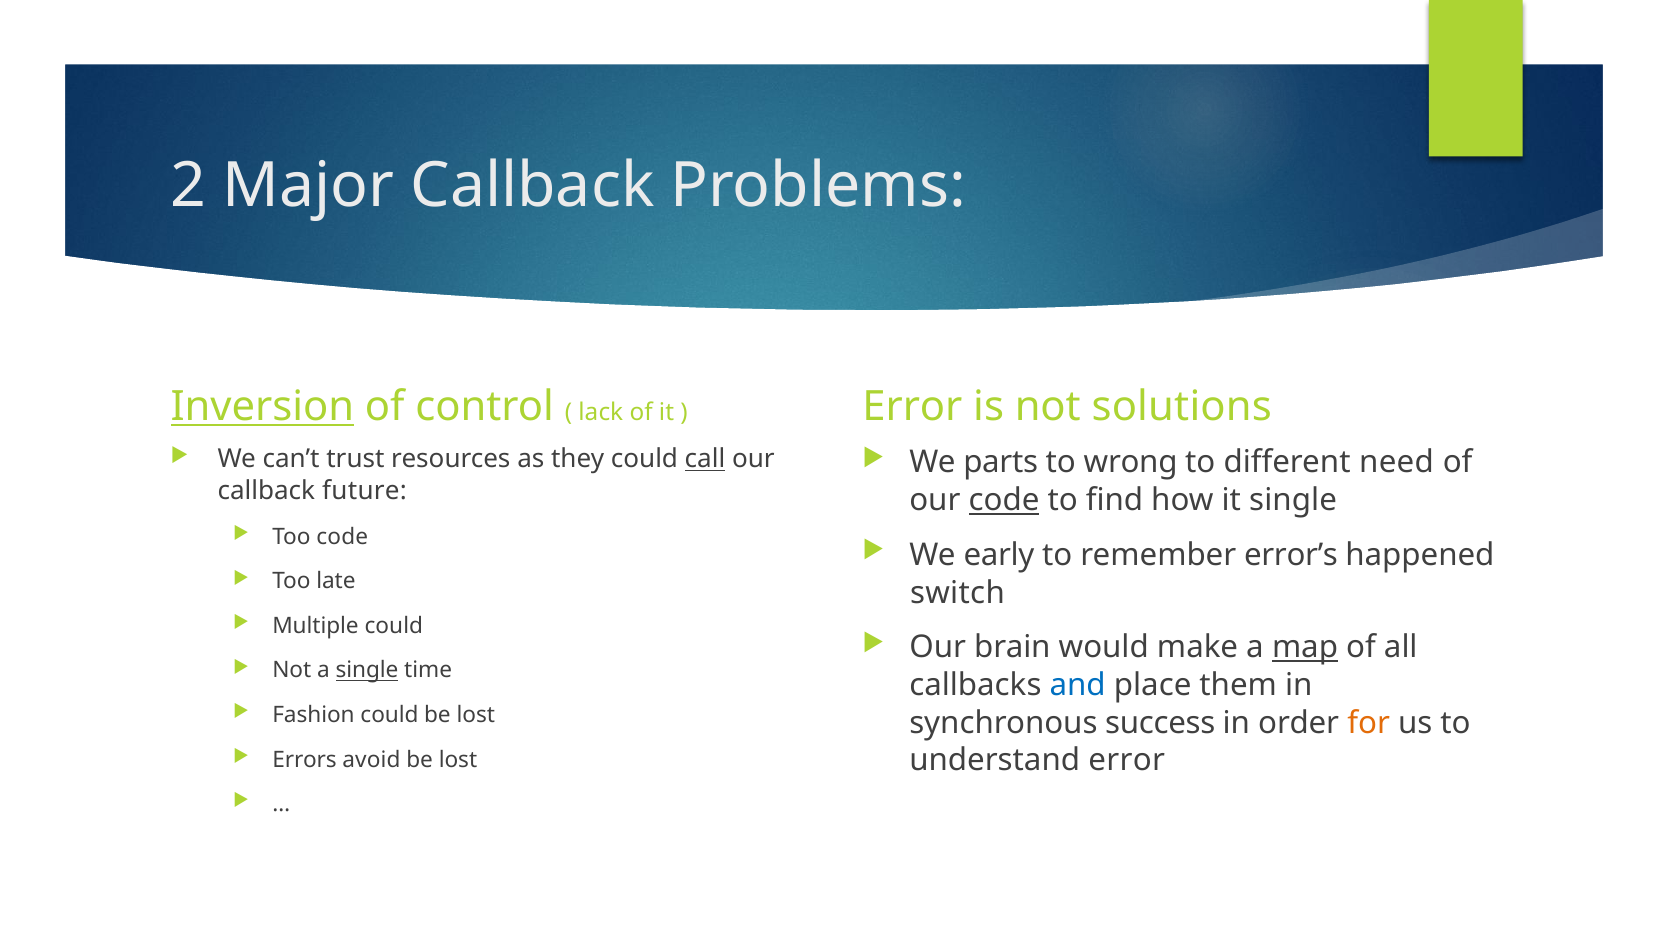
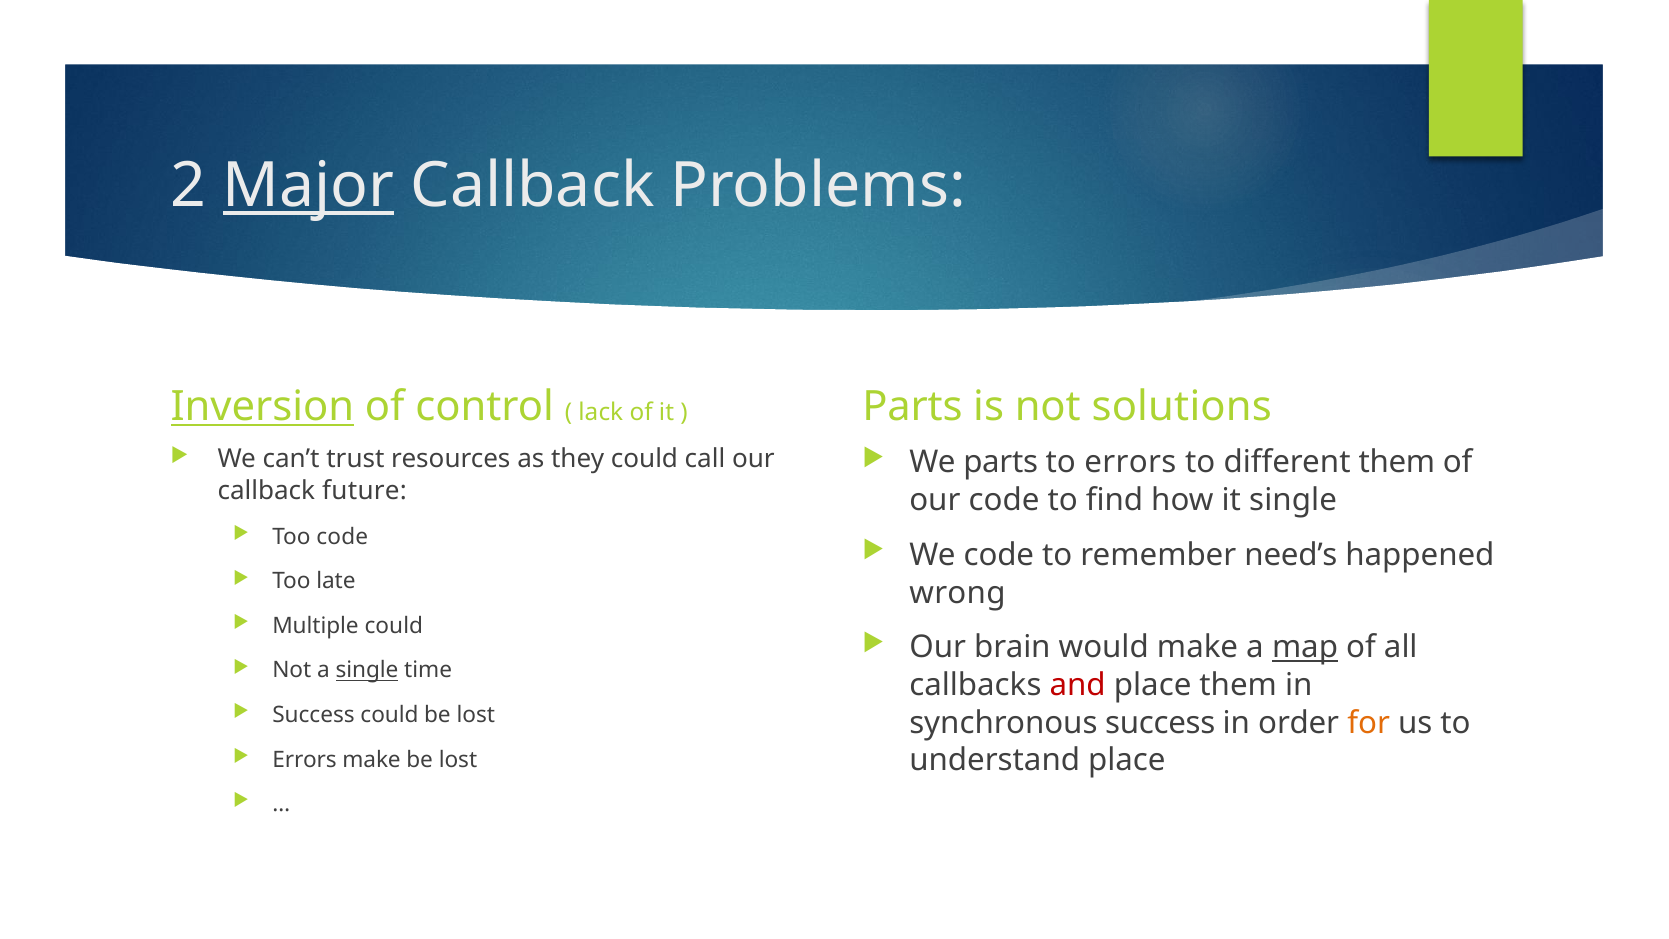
Major underline: none -> present
Error at (912, 407): Error -> Parts
call underline: present -> none
to wrong: wrong -> errors
different need: need -> them
code at (1004, 500) underline: present -> none
We early: early -> code
error’s: error’s -> need’s
switch: switch -> wrong
and colour: blue -> red
Fashion at (313, 715): Fashion -> Success
Errors avoid: avoid -> make
understand error: error -> place
